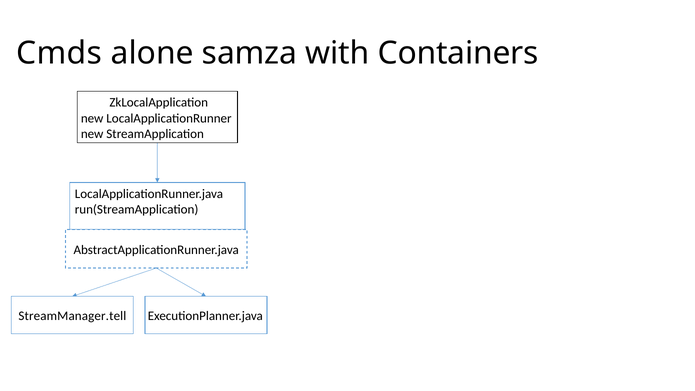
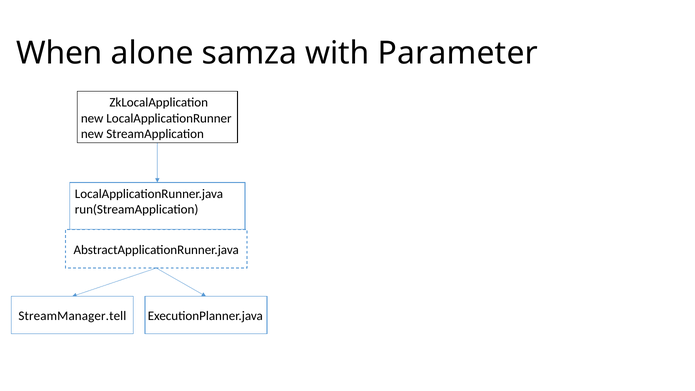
Cmds: Cmds -> When
Containers: Containers -> Parameter
